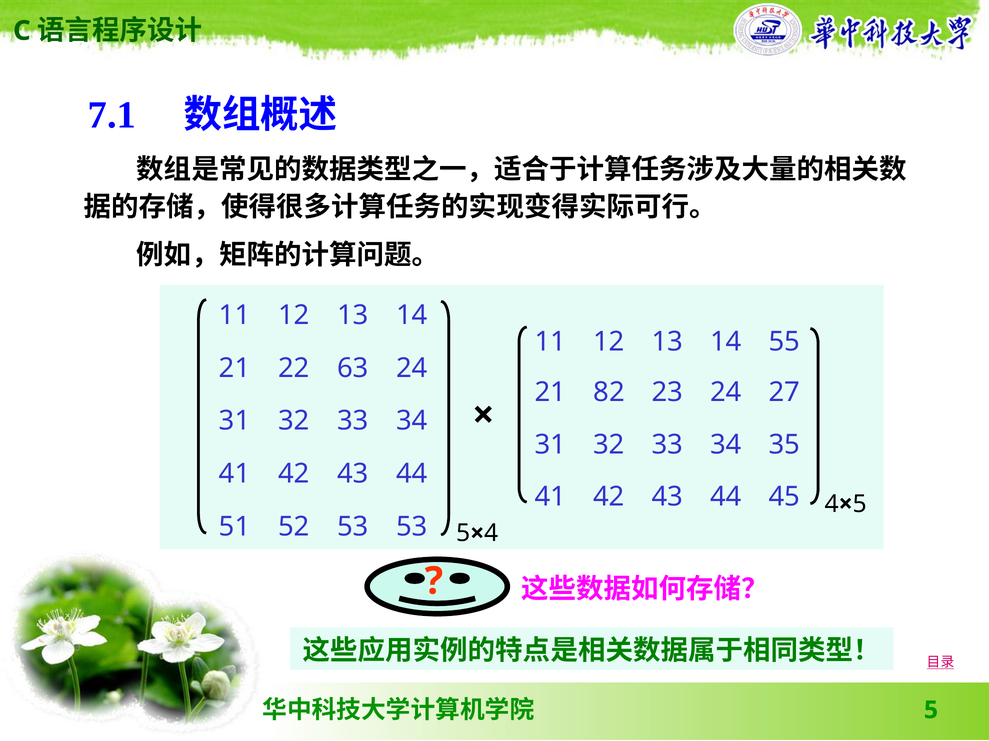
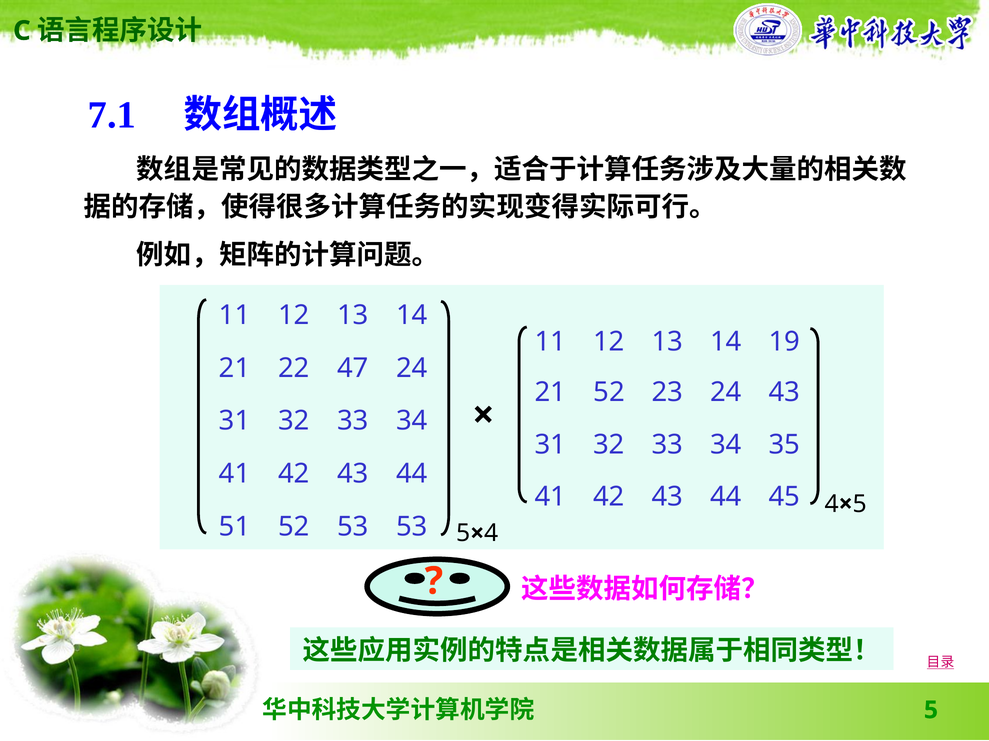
55: 55 -> 19
63: 63 -> 47
21 82: 82 -> 52
24 27: 27 -> 43
